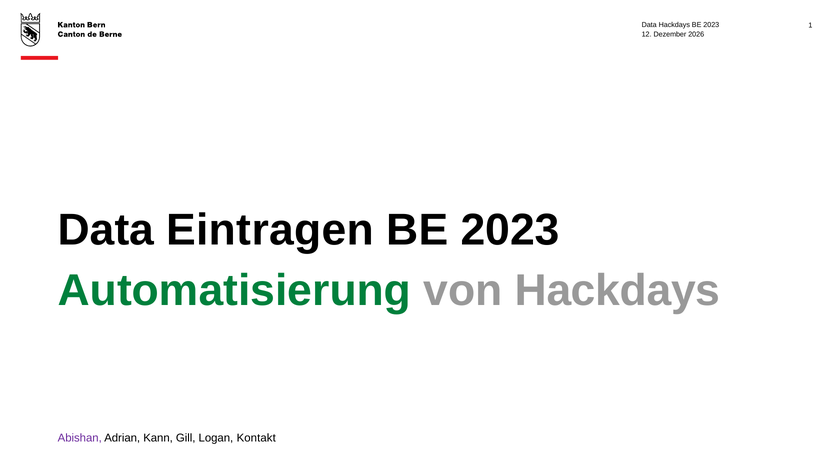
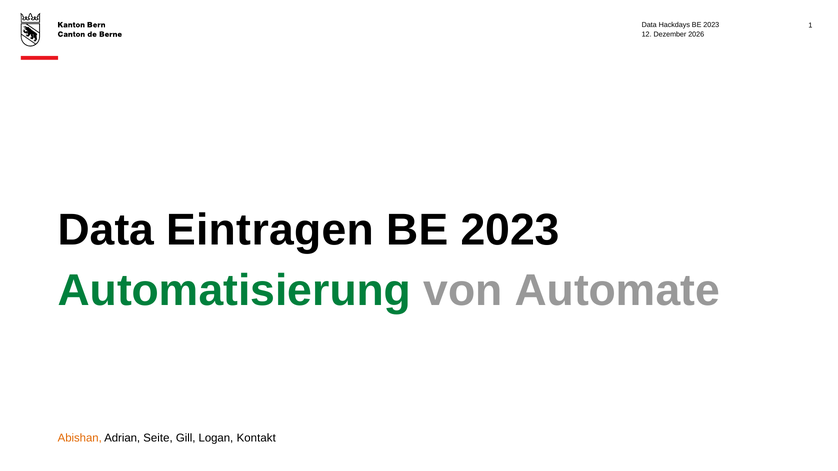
von Hackdays: Hackdays -> Automate
Abishan colour: purple -> orange
Kann: Kann -> Seite
